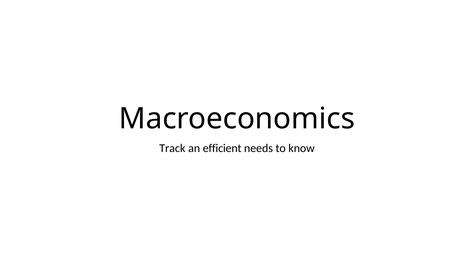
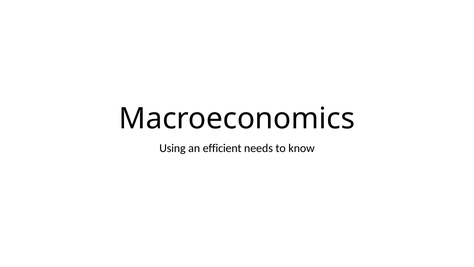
Track: Track -> Using
